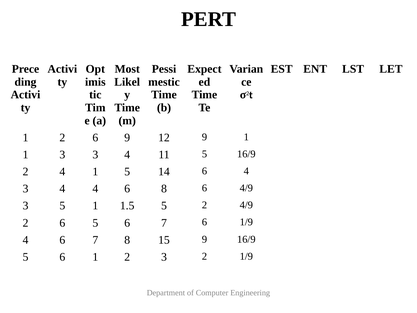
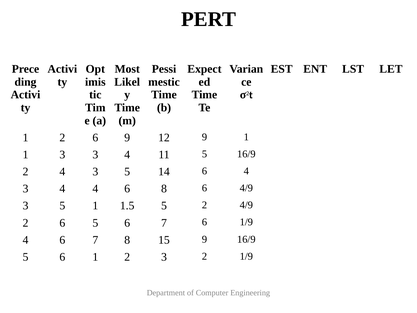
2 4 1: 1 -> 3
